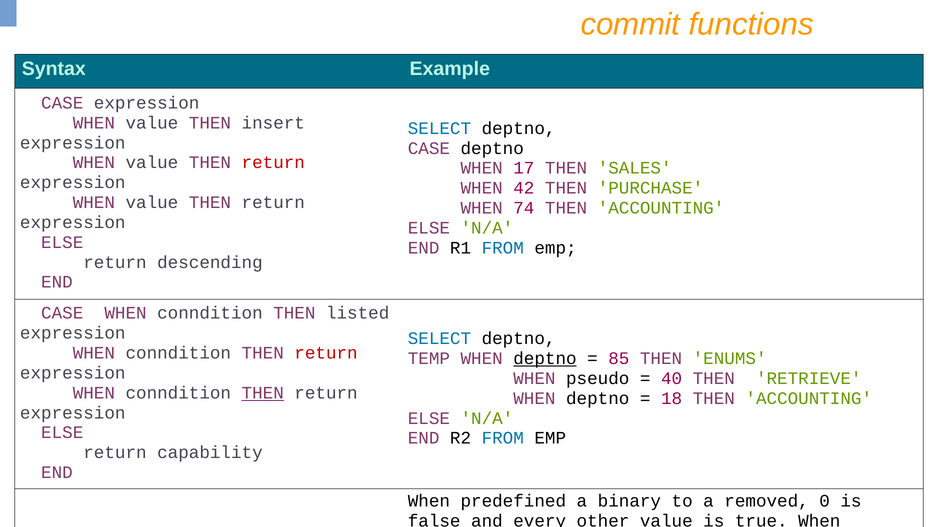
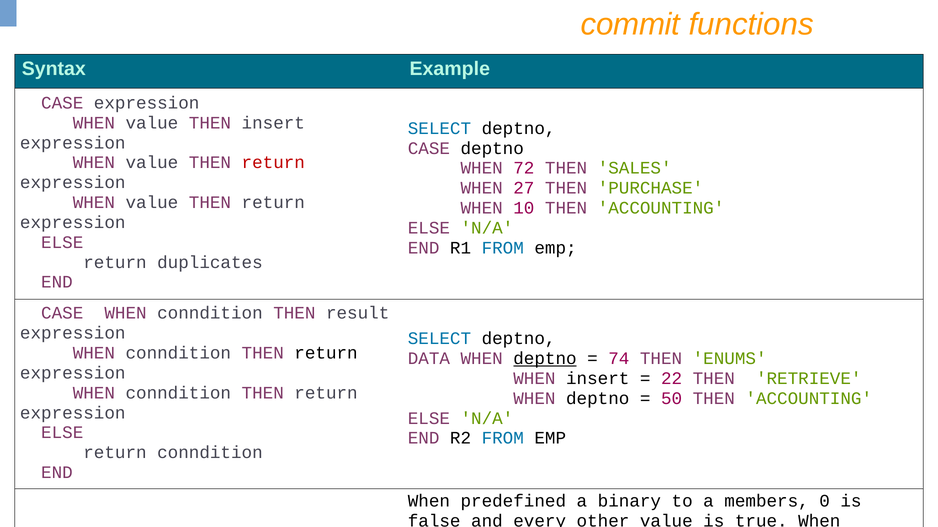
17: 17 -> 72
42: 42 -> 27
74: 74 -> 10
descending: descending -> duplicates
listed: listed -> result
return at (326, 353) colour: red -> black
TEMP: TEMP -> DATA
85: 85 -> 74
WHEN pseudo: pseudo -> insert
40: 40 -> 22
THEN at (263, 393) underline: present -> none
18: 18 -> 50
return capability: capability -> conndition
removed: removed -> members
